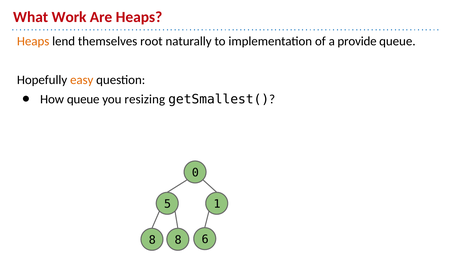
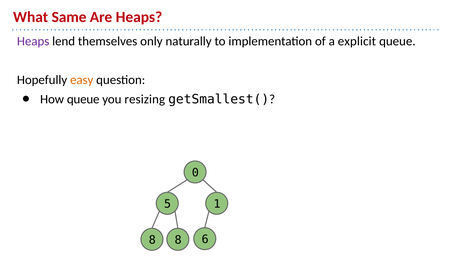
Work: Work -> Same
Heaps at (33, 41) colour: orange -> purple
root: root -> only
provide: provide -> explicit
